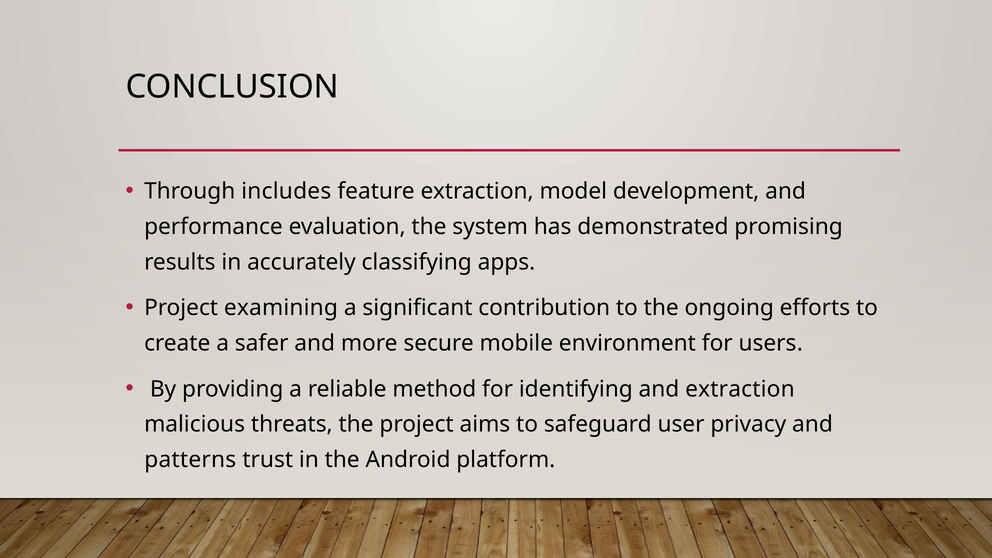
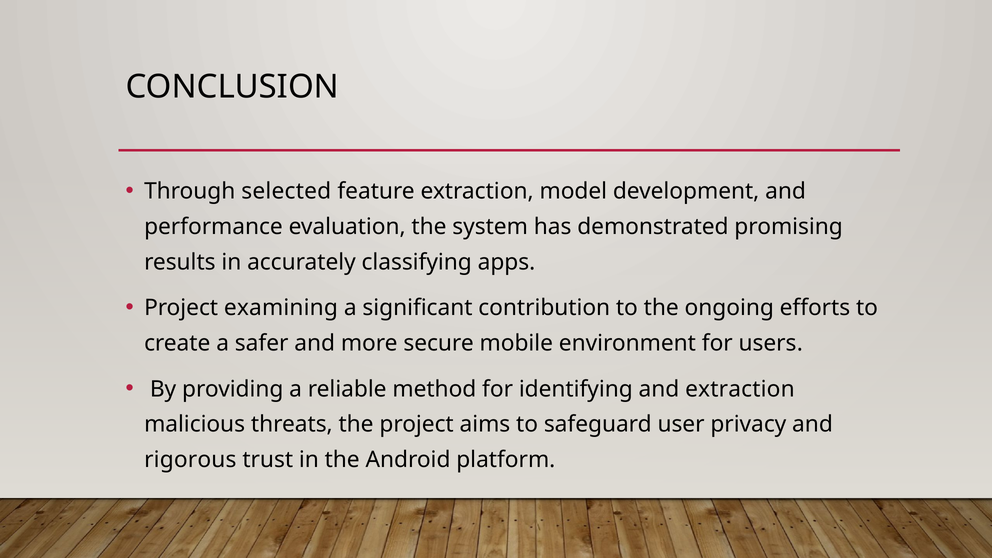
includes: includes -> selected
patterns: patterns -> rigorous
